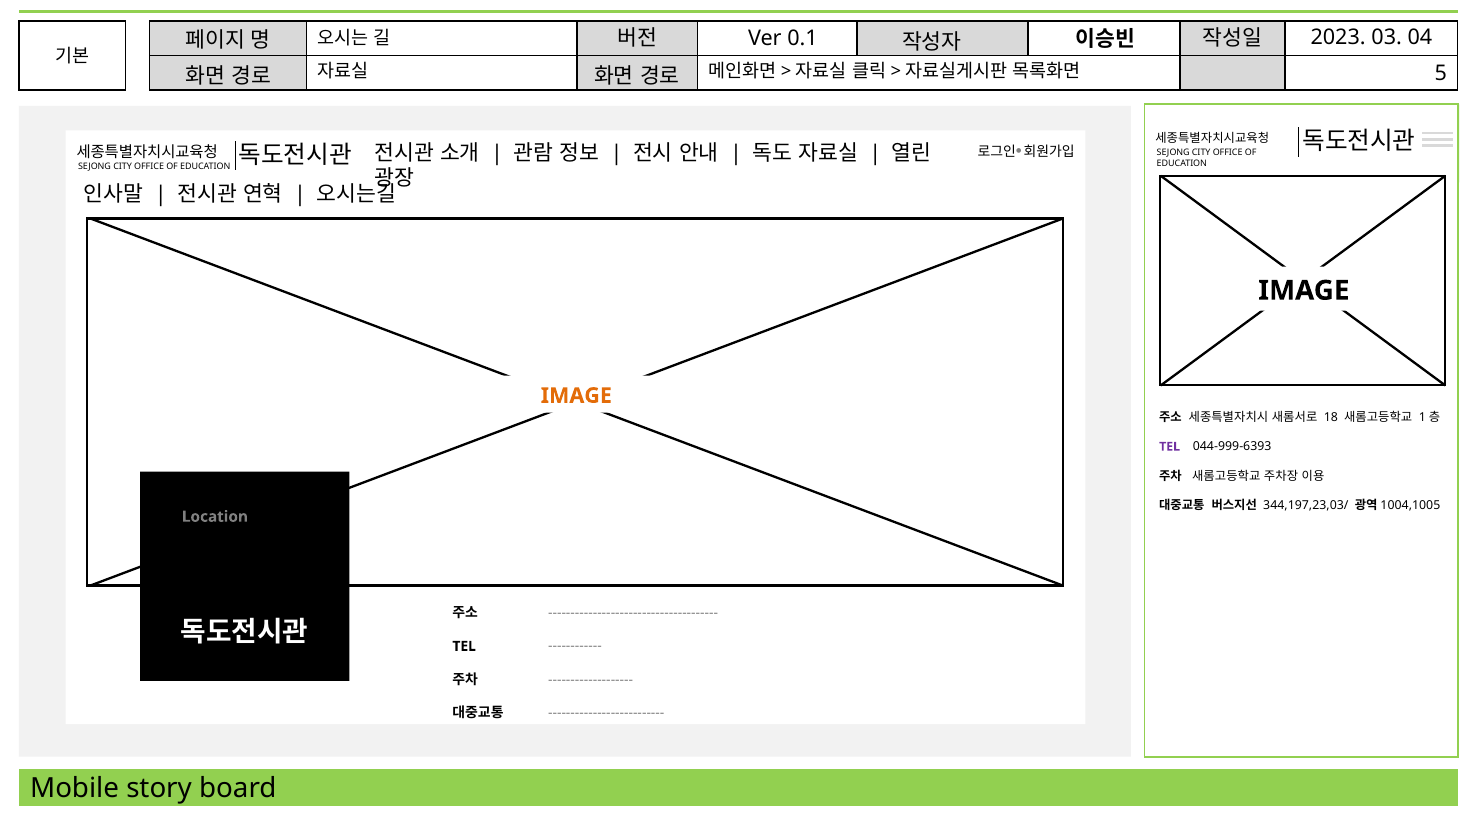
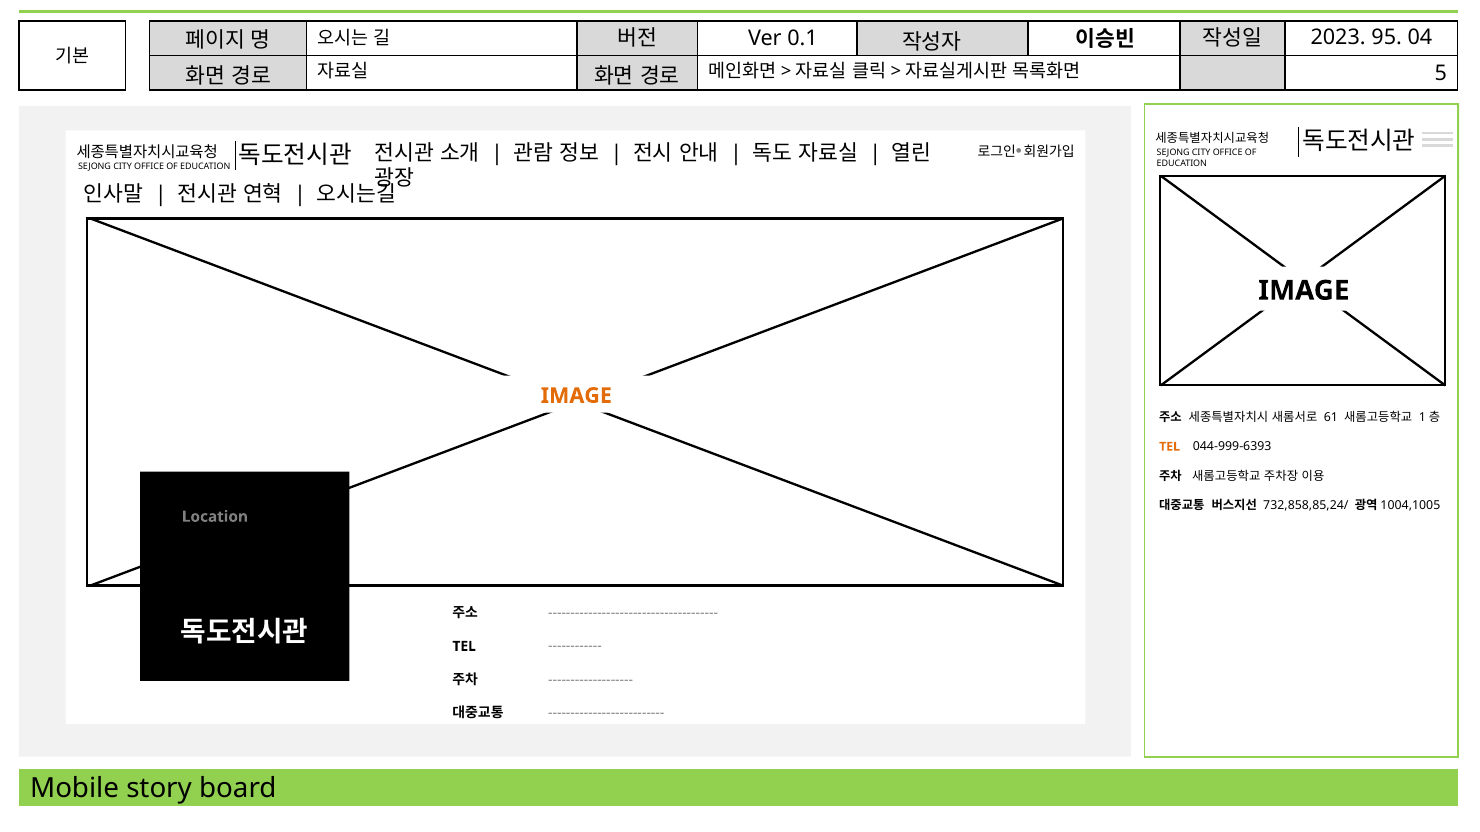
03: 03 -> 95
18: 18 -> 61
TEL at (1170, 447) colour: purple -> orange
344,197,23,03/: 344,197,23,03/ -> 732,858,85,24/
